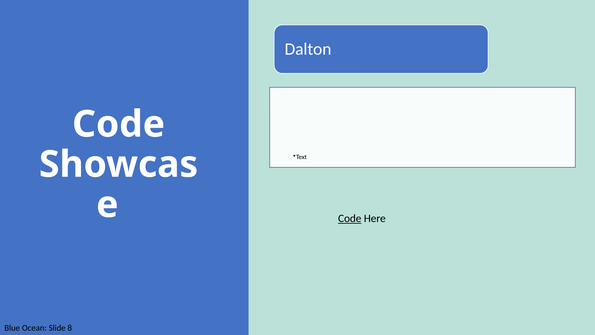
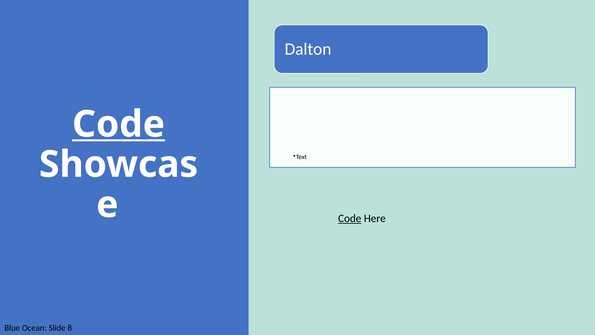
Code at (119, 124) underline: none -> present
